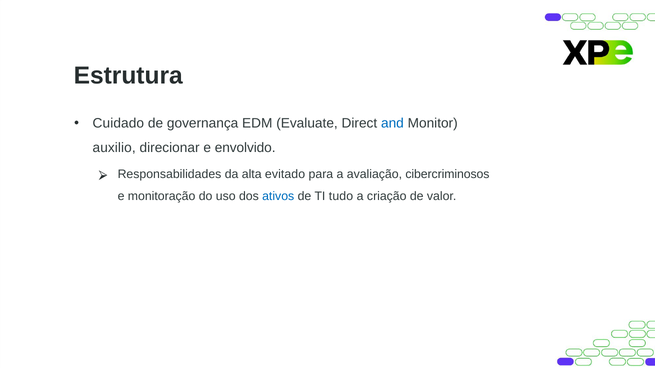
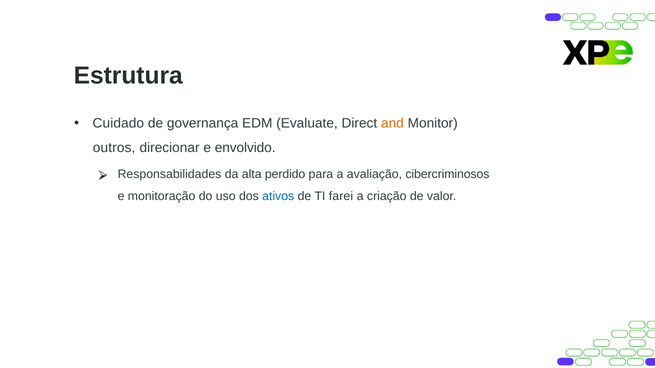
and colour: blue -> orange
auxilio: auxilio -> outros
evitado: evitado -> perdido
tudo: tudo -> farei
